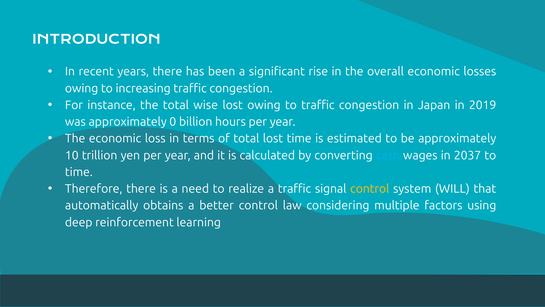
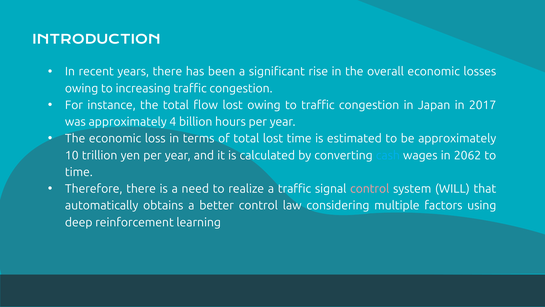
wise: wise -> flow
2019: 2019 -> 2017
0: 0 -> 4
2037: 2037 -> 2062
control at (370, 189) colour: yellow -> pink
